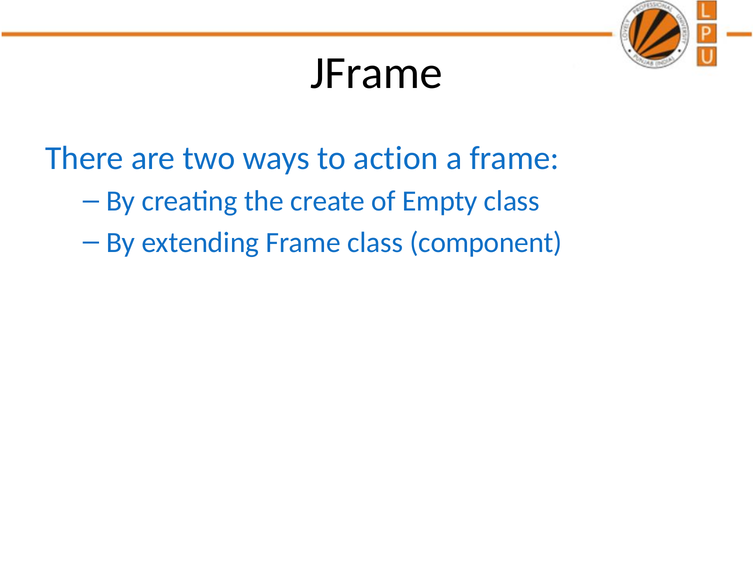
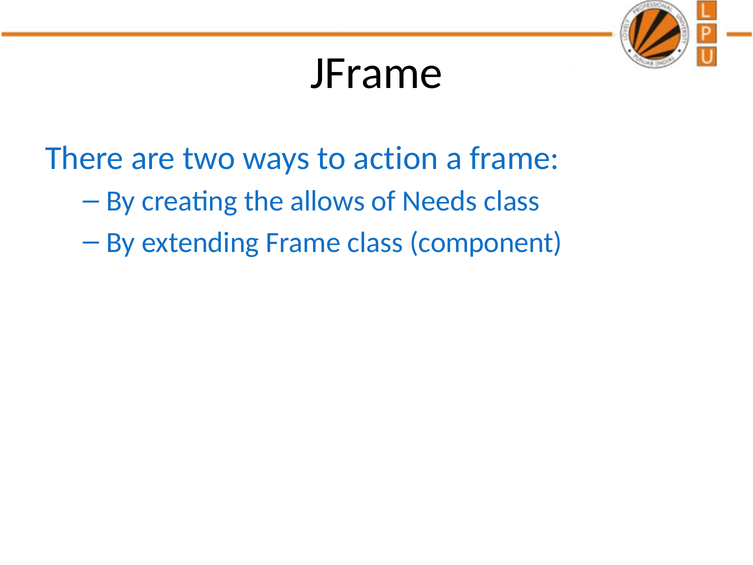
create: create -> allows
Empty: Empty -> Needs
